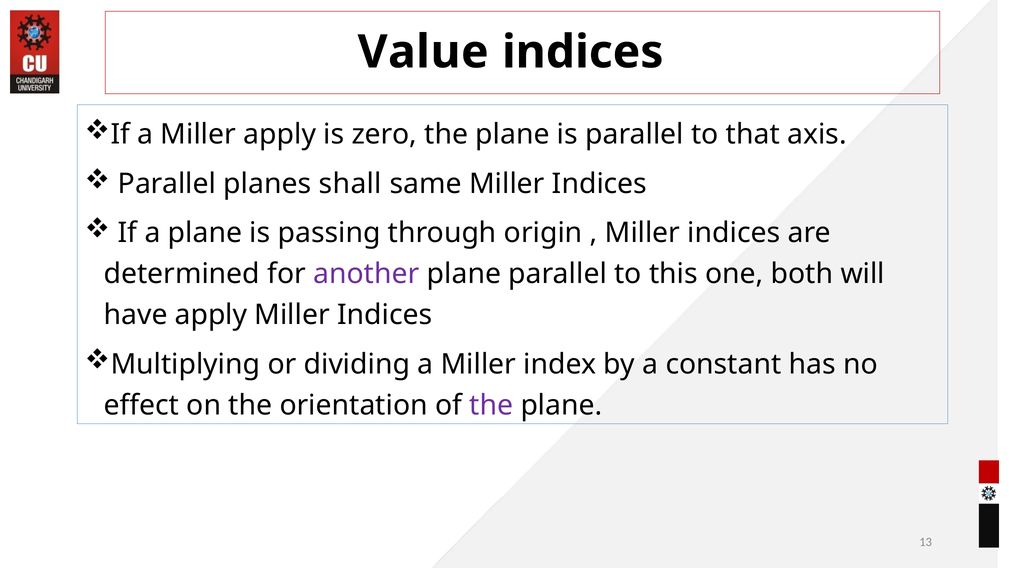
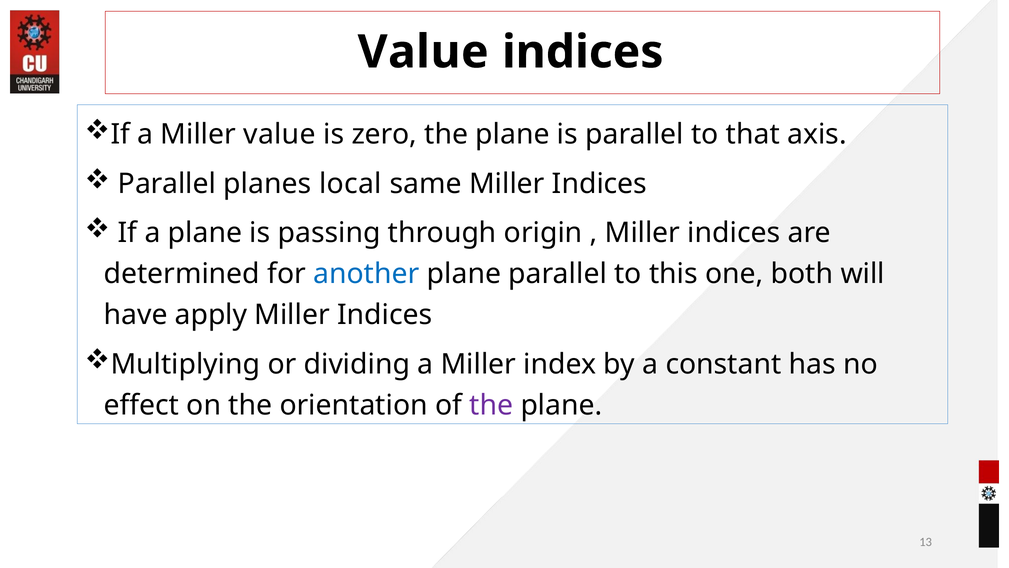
Miller apply: apply -> value
shall: shall -> local
another colour: purple -> blue
